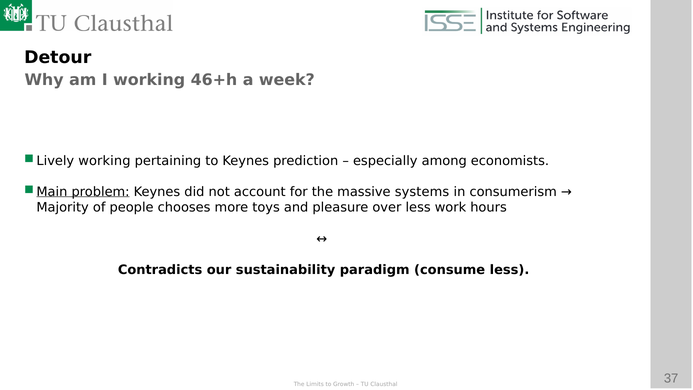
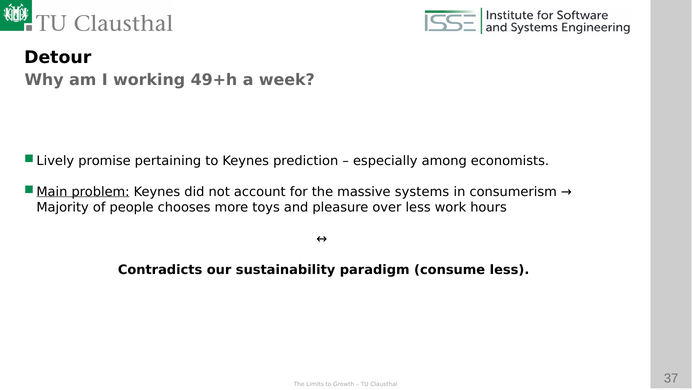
46+h: 46+h -> 49+h
working at (104, 161): working -> promise
